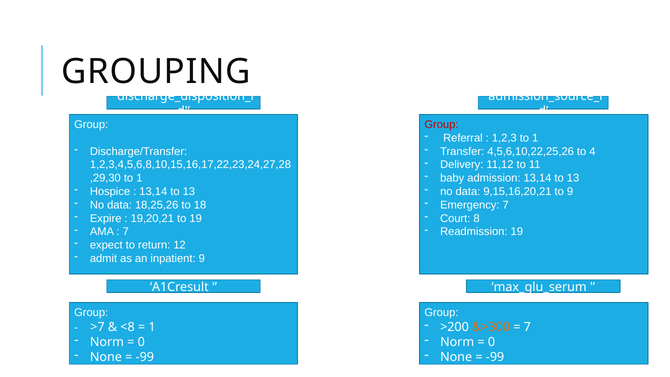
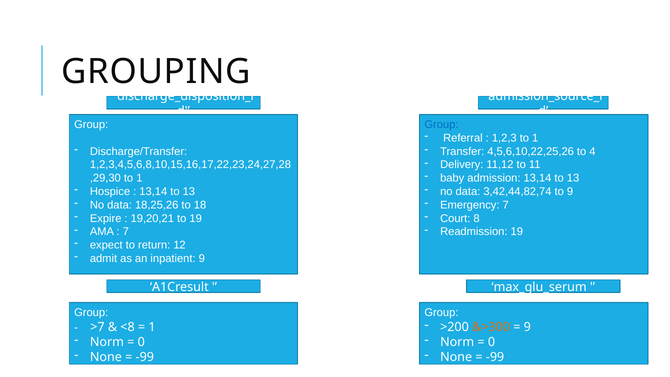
Group at (441, 125) colour: red -> blue
9,15,16,20,21: 9,15,16,20,21 -> 3,42,44,82,74
7 at (527, 327): 7 -> 9
